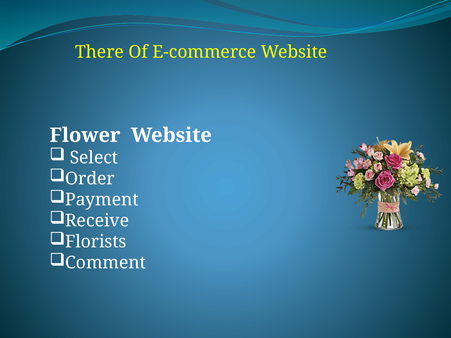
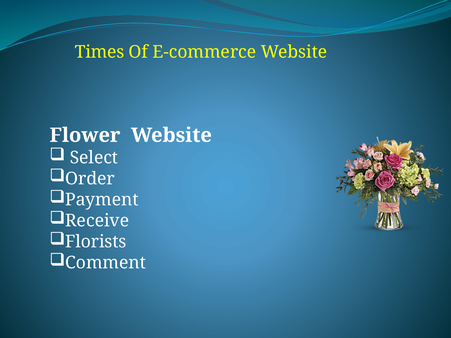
There: There -> Times
